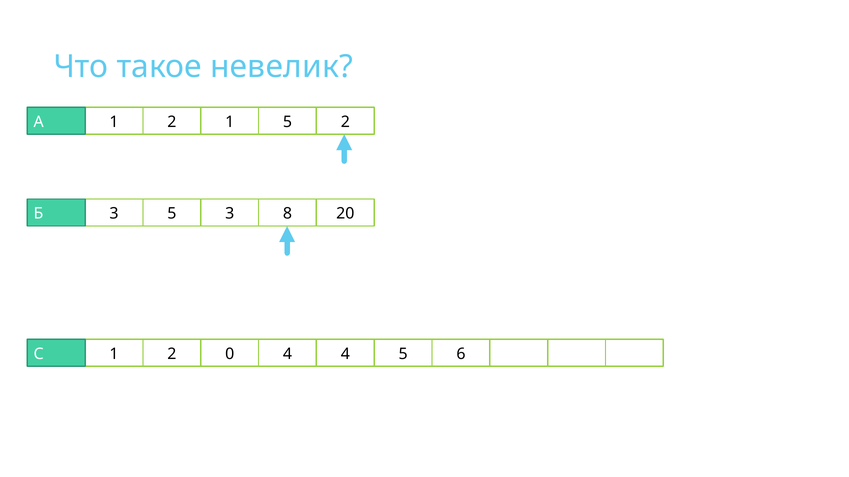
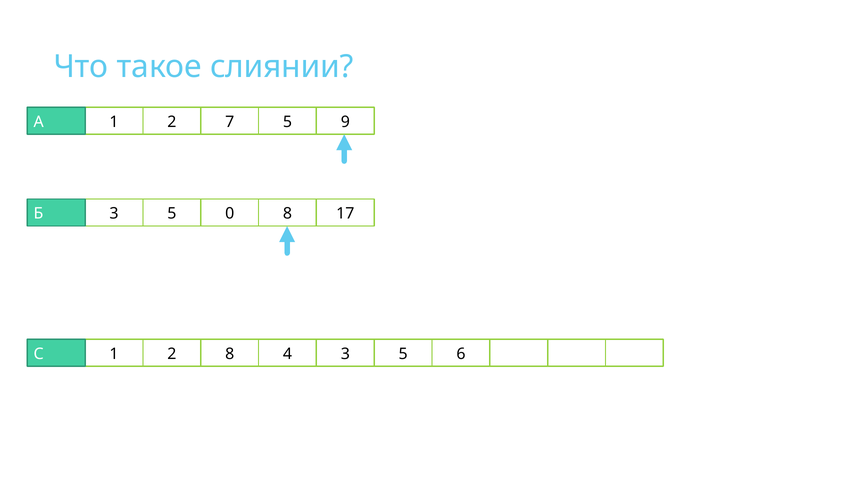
невелик: невелик -> слиянии
2 1: 1 -> 7
5 2: 2 -> 9
5 3: 3 -> 0
20: 20 -> 17
2 0: 0 -> 8
4 4: 4 -> 3
